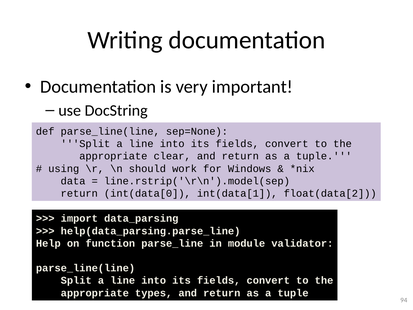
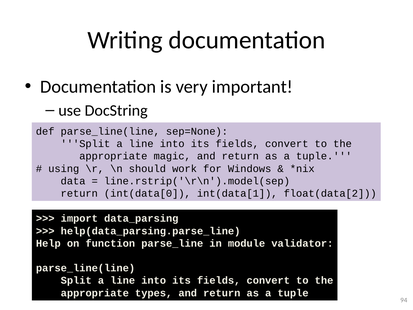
clear: clear -> magic
